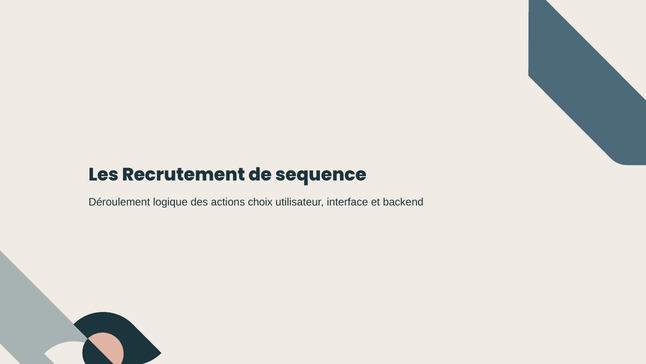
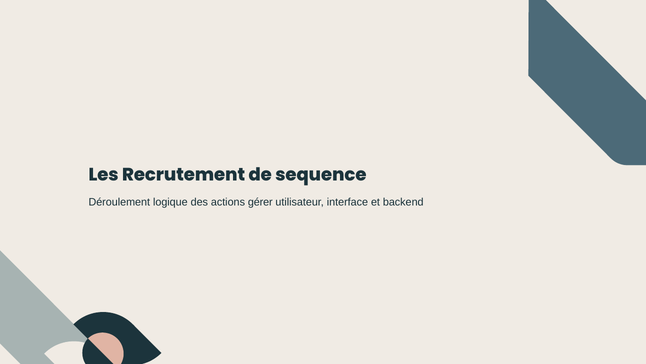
choix: choix -> gérer
